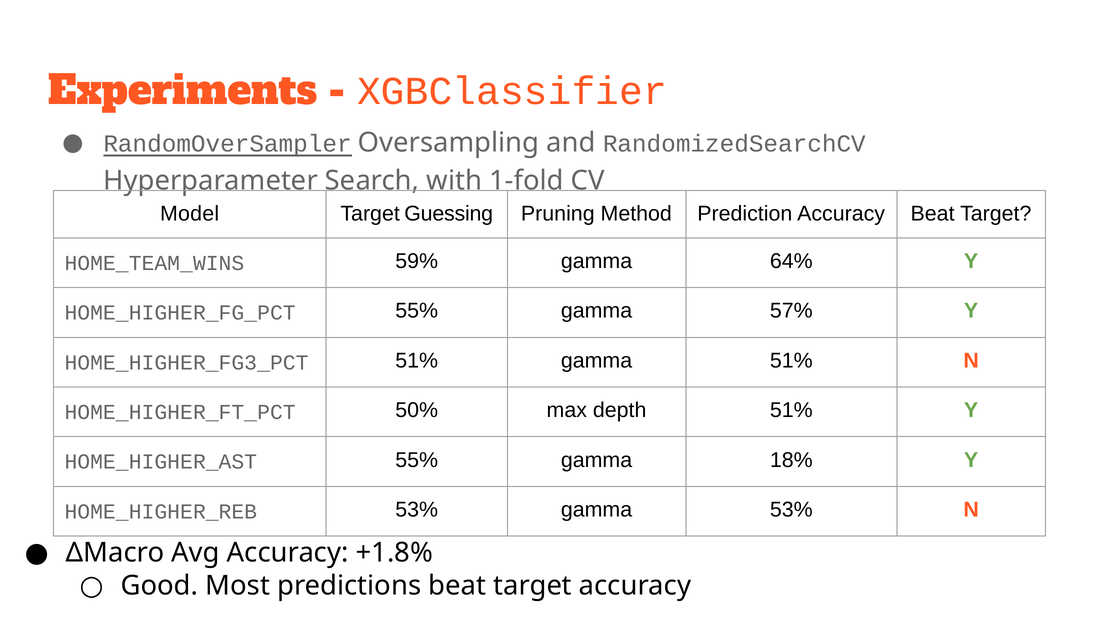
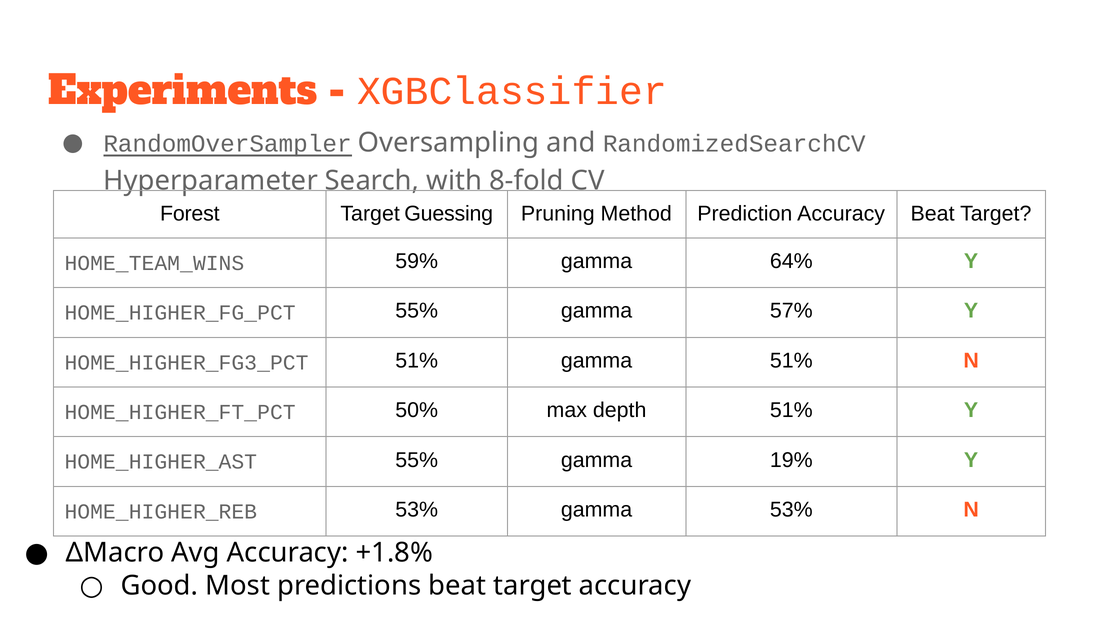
1-fold: 1-fold -> 8-fold
Model: Model -> Forest
18%: 18% -> 19%
